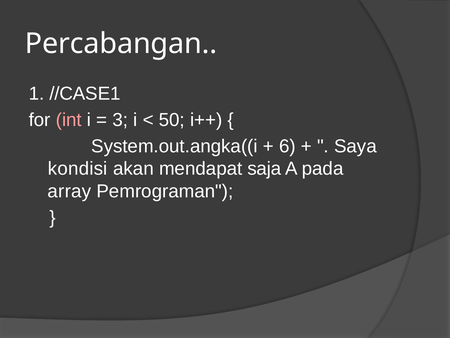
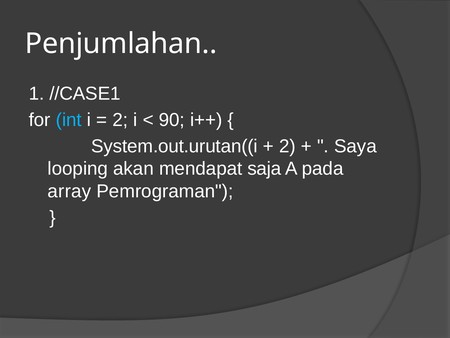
Percabangan: Percabangan -> Penjumlahan
int colour: pink -> light blue
3 at (120, 120): 3 -> 2
50: 50 -> 90
System.out.angka((i: System.out.angka((i -> System.out.urutan((i
6 at (287, 146): 6 -> 2
kondisi: kondisi -> looping
